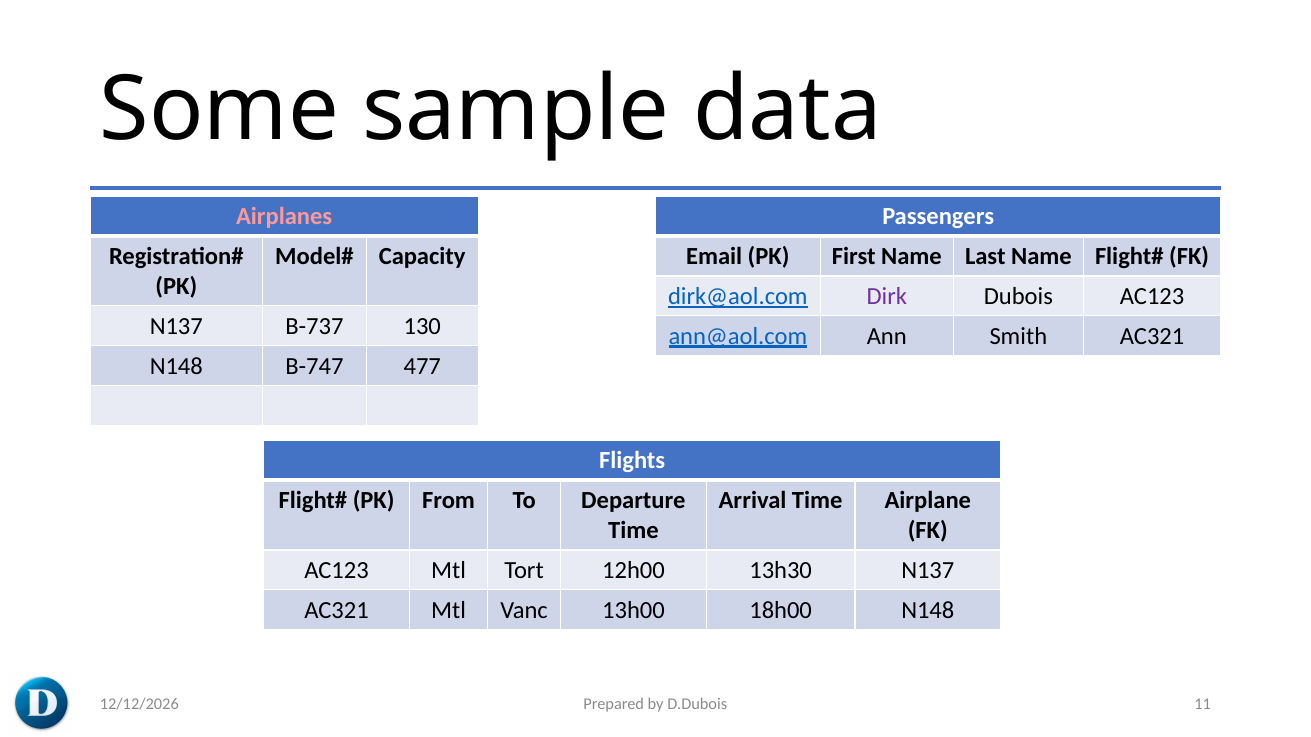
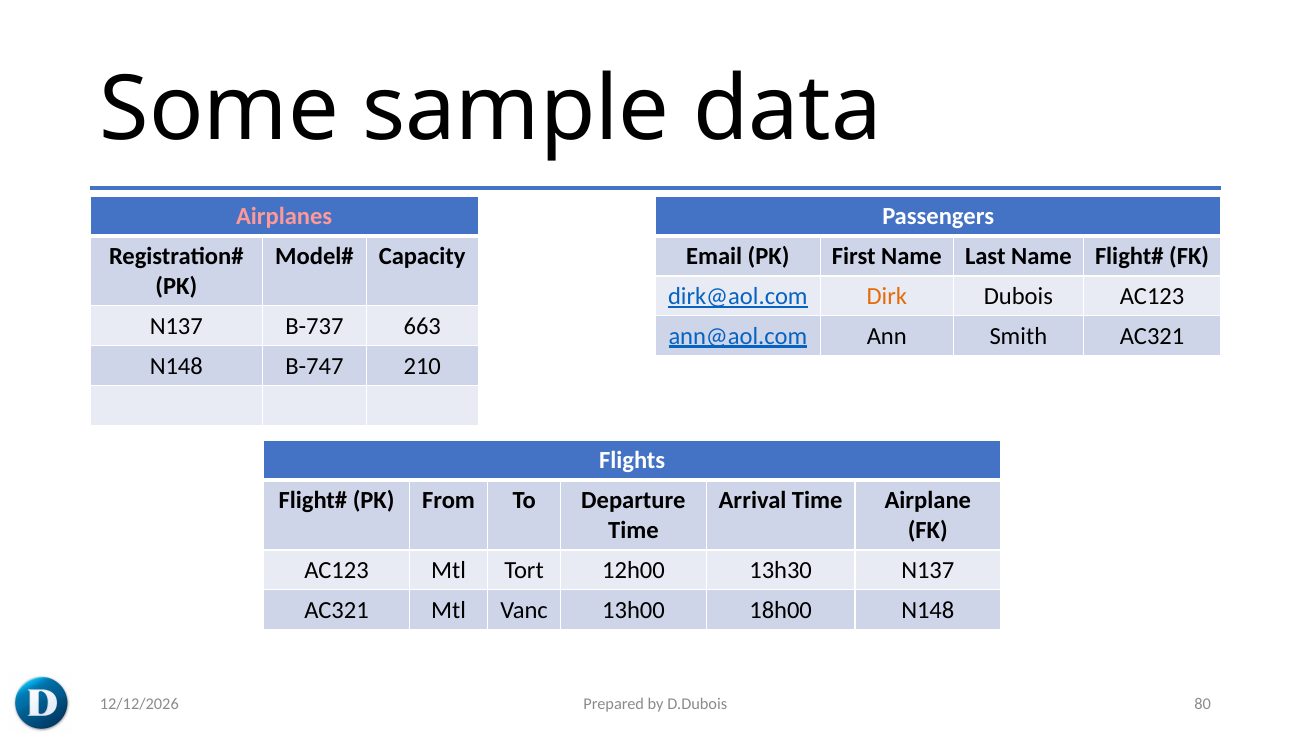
Dirk colour: purple -> orange
130: 130 -> 663
477: 477 -> 210
11: 11 -> 80
